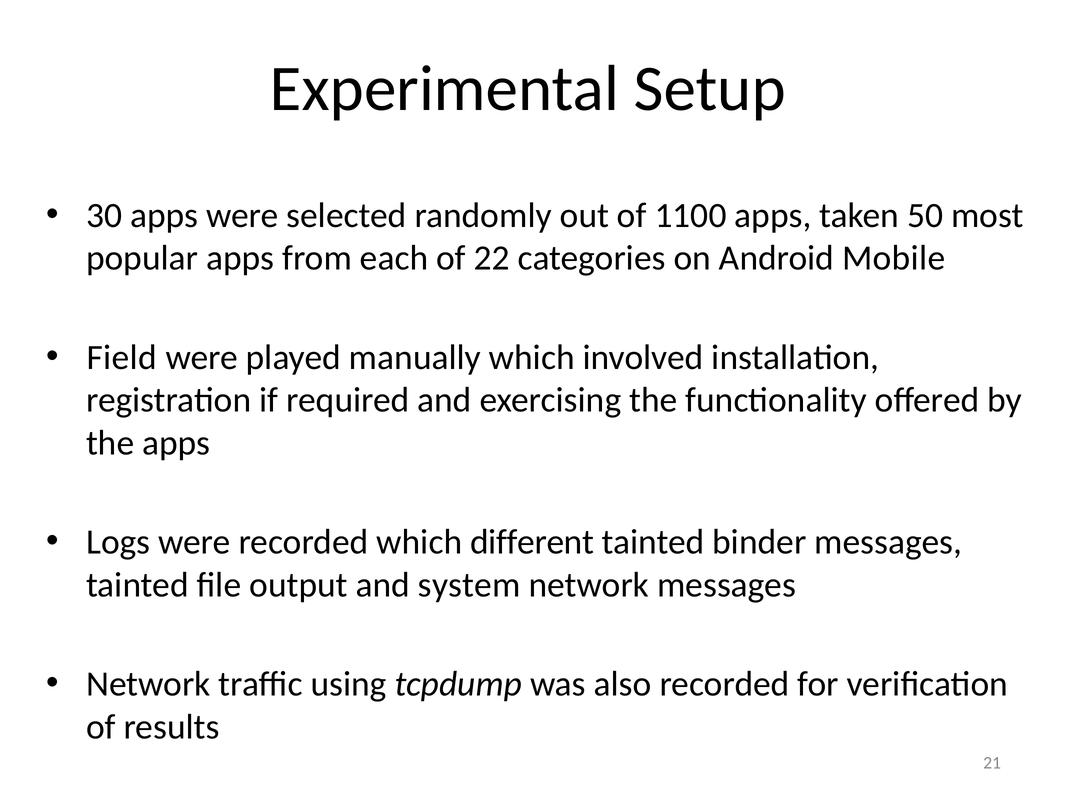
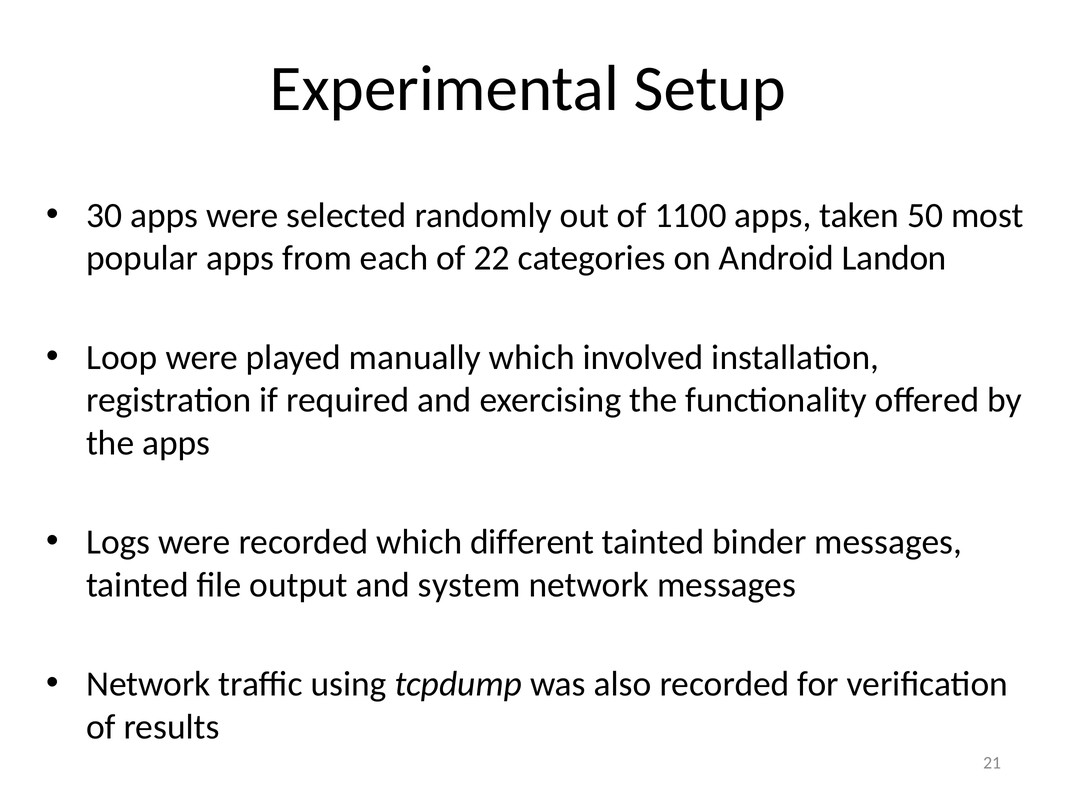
Mobile: Mobile -> Landon
Field: Field -> Loop
